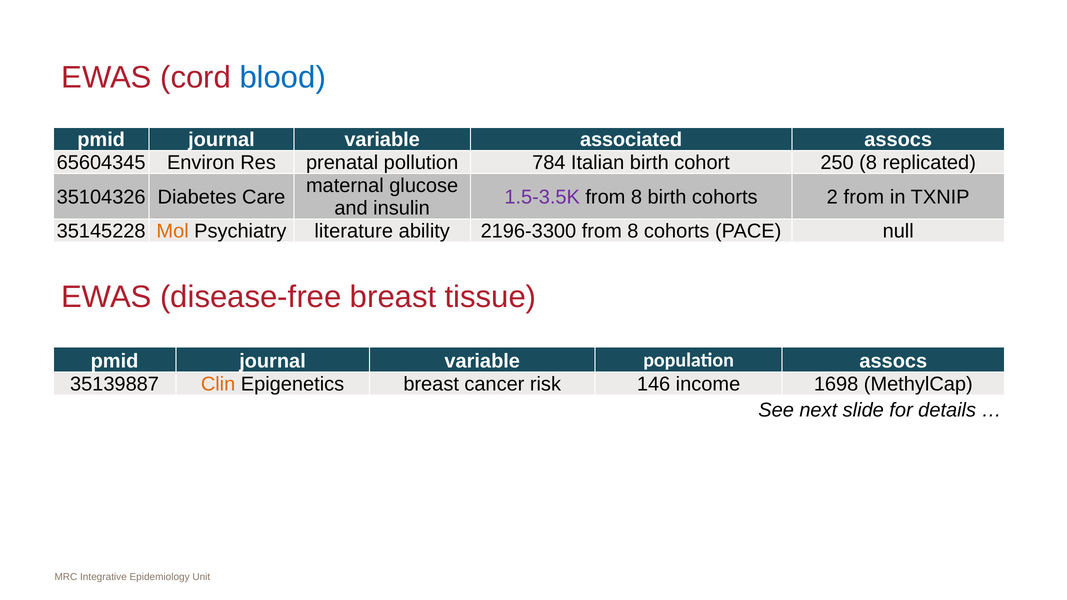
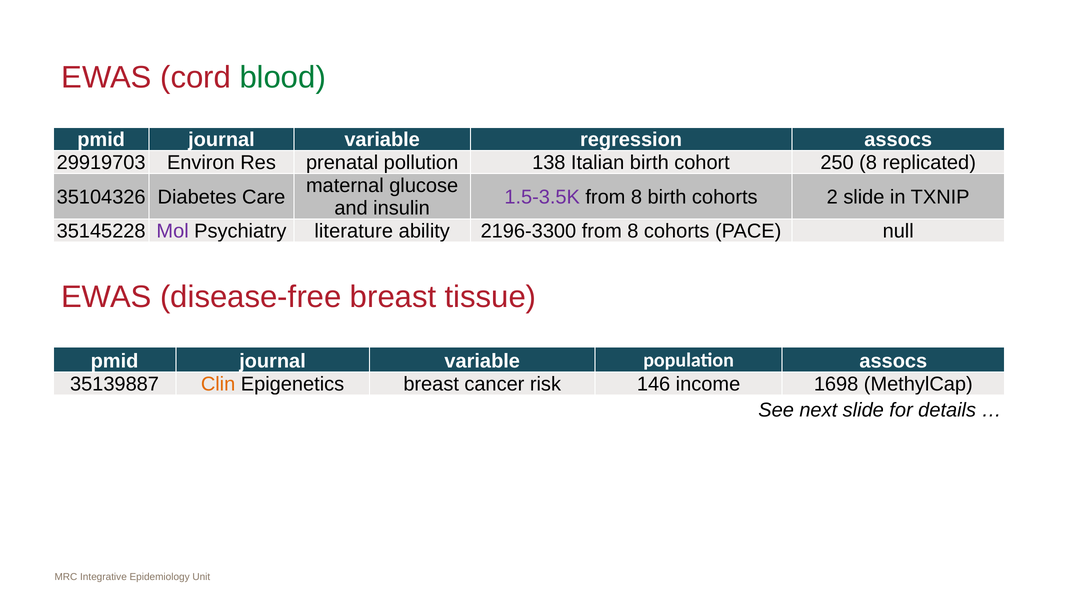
blood colour: blue -> green
associated: associated -> regression
65604345: 65604345 -> 29919703
784: 784 -> 138
2 from: from -> slide
Mol colour: orange -> purple
